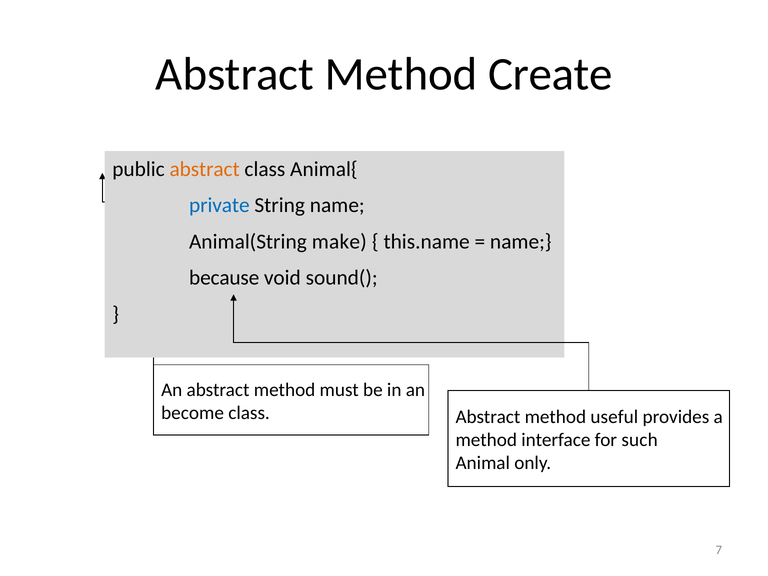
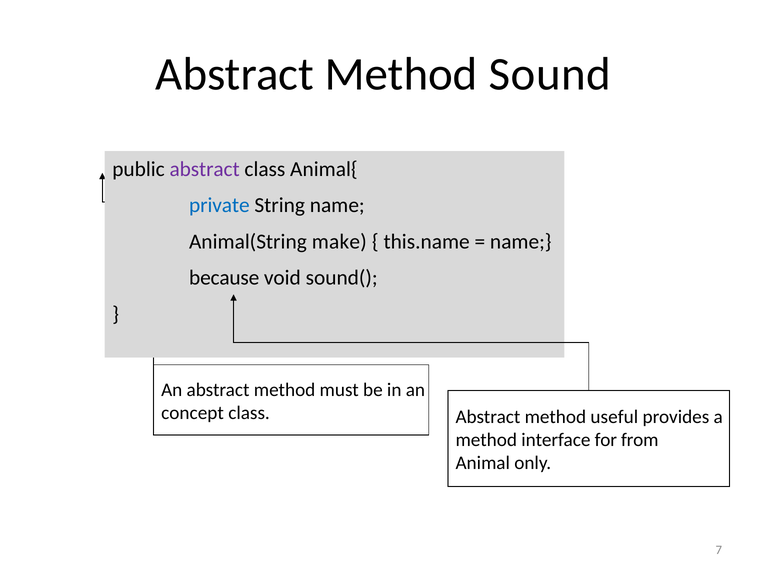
Create: Create -> Sound
abstract at (205, 169) colour: orange -> purple
become: become -> concept
such: such -> from
